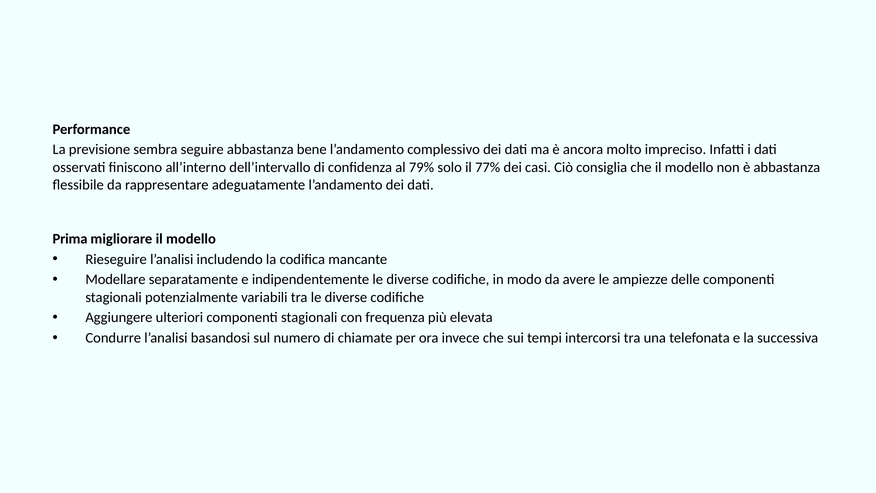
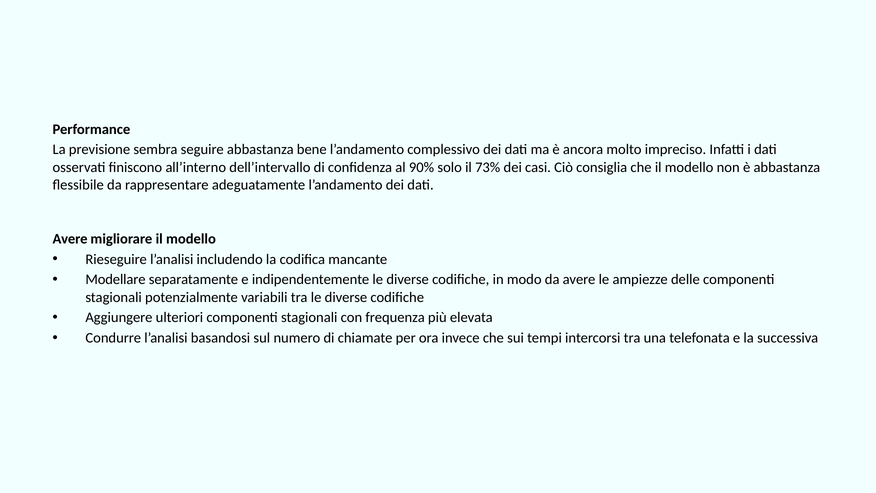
79%: 79% -> 90%
77%: 77% -> 73%
Prima at (70, 239): Prima -> Avere
